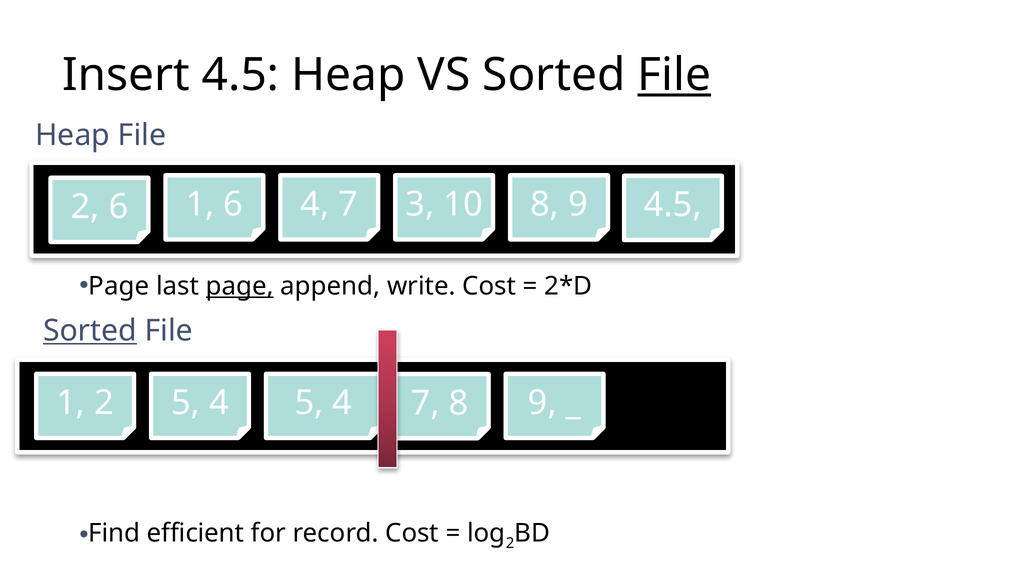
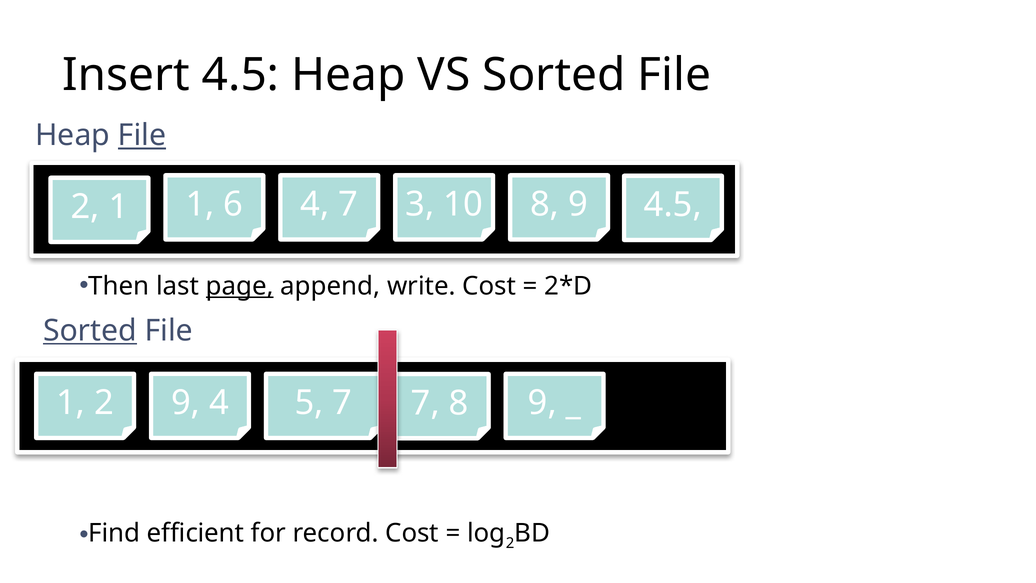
File at (674, 75) underline: present -> none
File at (142, 135) underline: none -> present
2 6: 6 -> 1
Page at (119, 286): Page -> Then
2 5: 5 -> 9
4 5 4: 4 -> 7
